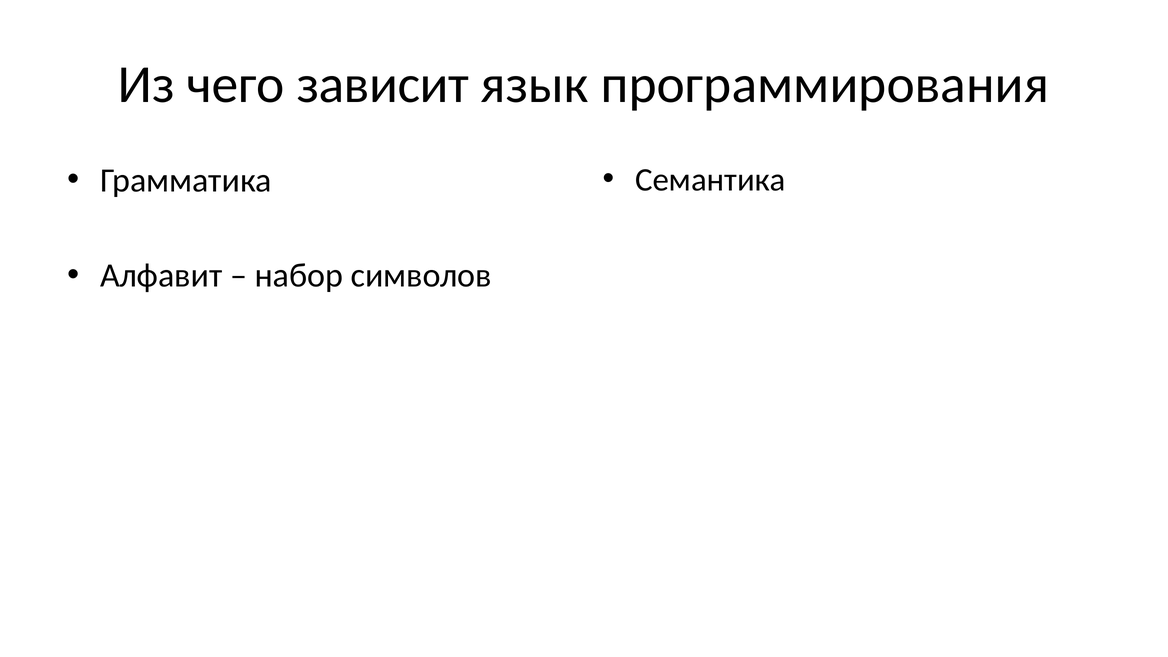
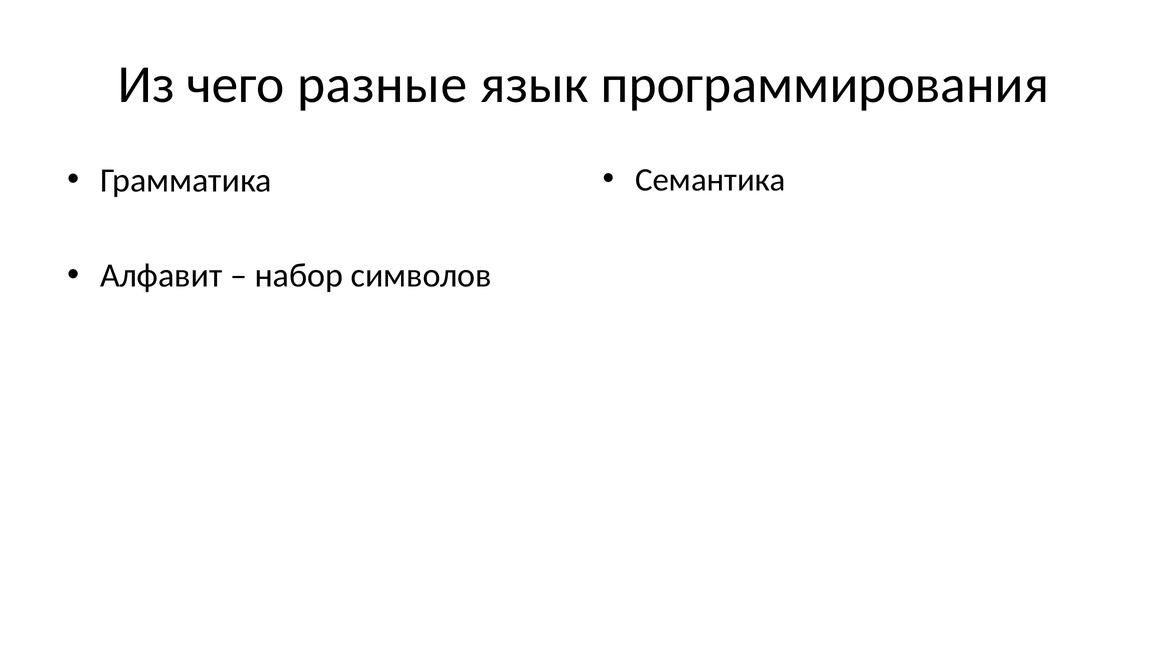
зависит: зависит -> разные
